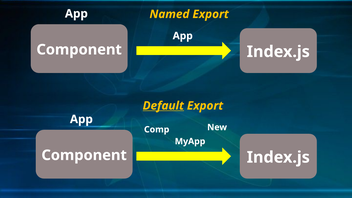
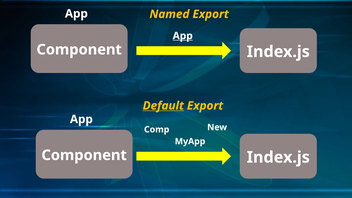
App at (183, 36) underline: none -> present
